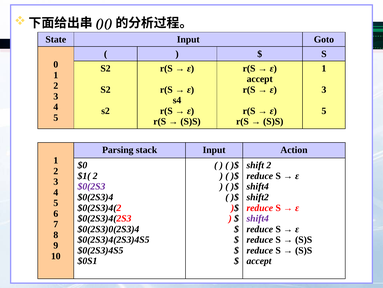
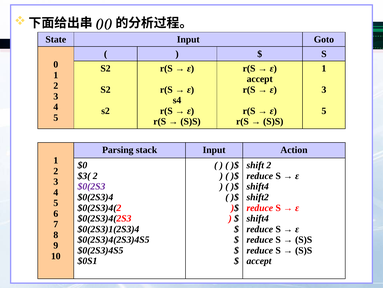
$1(: $1( -> $3(
shift4 at (258, 218) colour: purple -> black
$0(2S3)0(2S3)4: $0(2S3)0(2S3)4 -> $0(2S3)1(2S3)4
